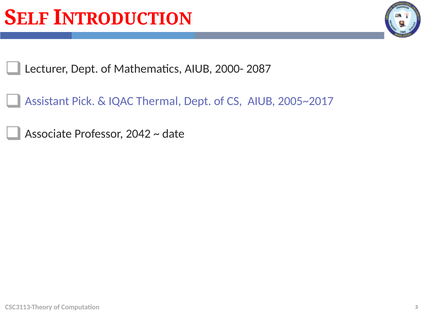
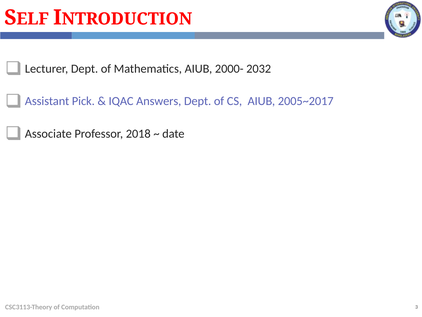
2087: 2087 -> 2032
Thermal: Thermal -> Answers
2042: 2042 -> 2018
